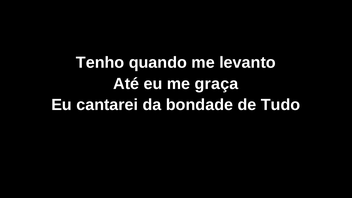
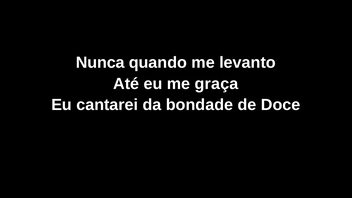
Tenho: Tenho -> Nunca
Tudo: Tudo -> Doce
